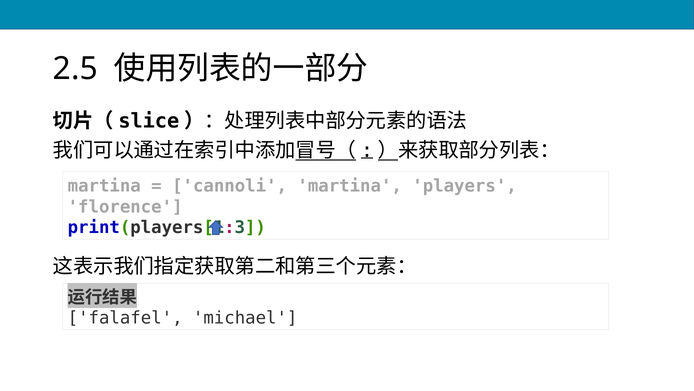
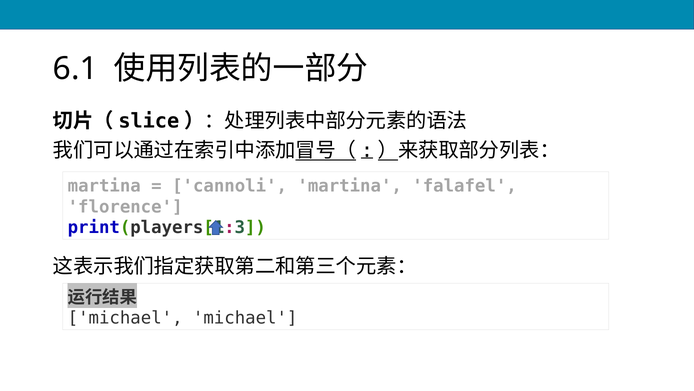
2.5: 2.5 -> 6.1
players: players -> falafel
falafel at (125, 318): falafel -> michael
